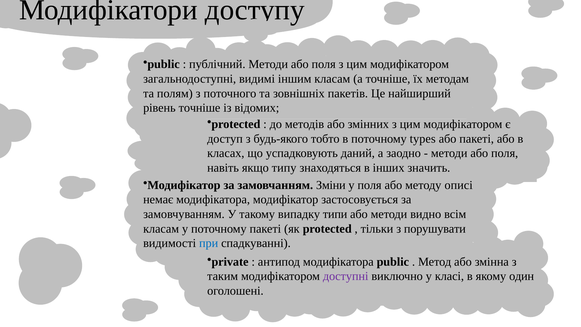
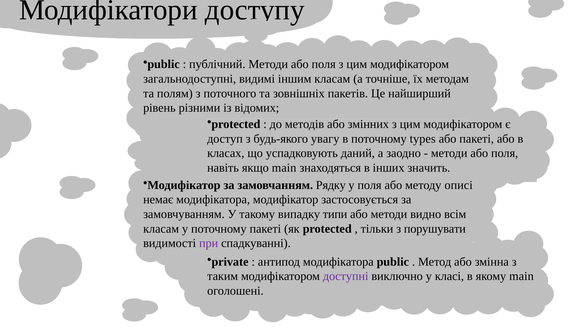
рівень точніше: точніше -> різними
тобто: тобто -> увагу
якщо типу: типу -> main
Зміни: Зміни -> Рядку
при colour: blue -> purple
якому один: один -> main
